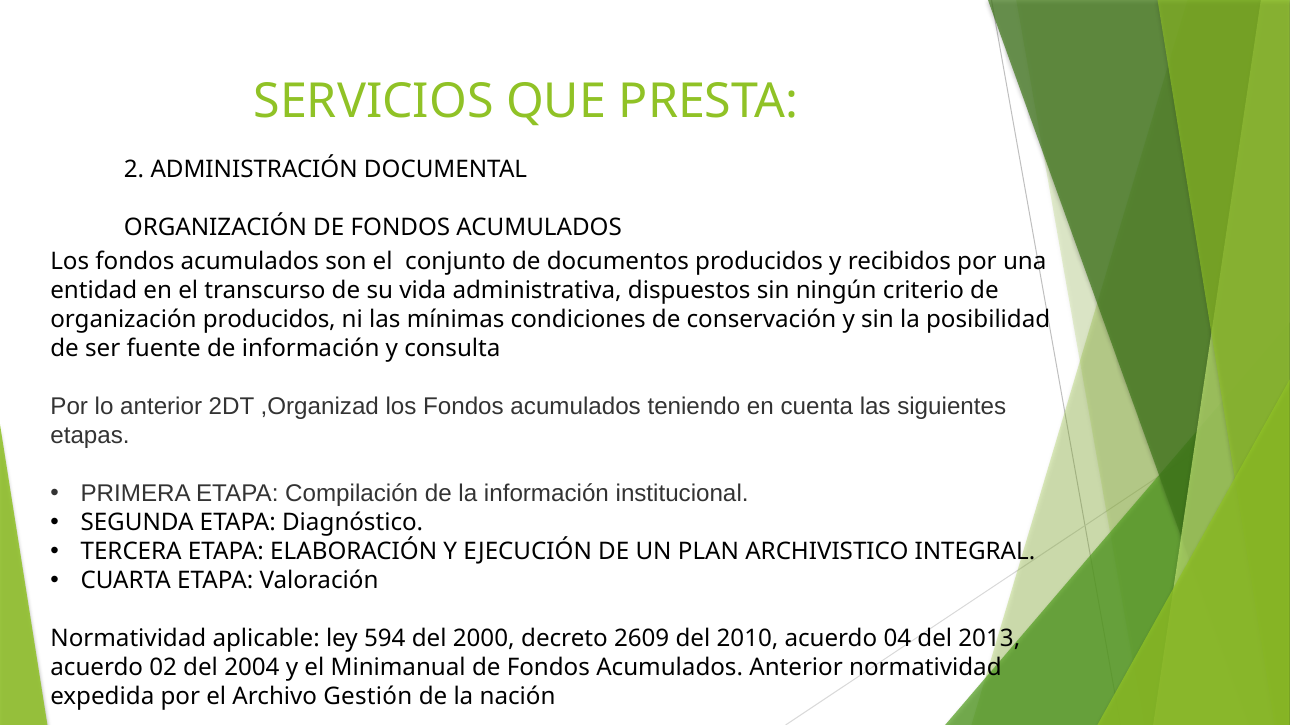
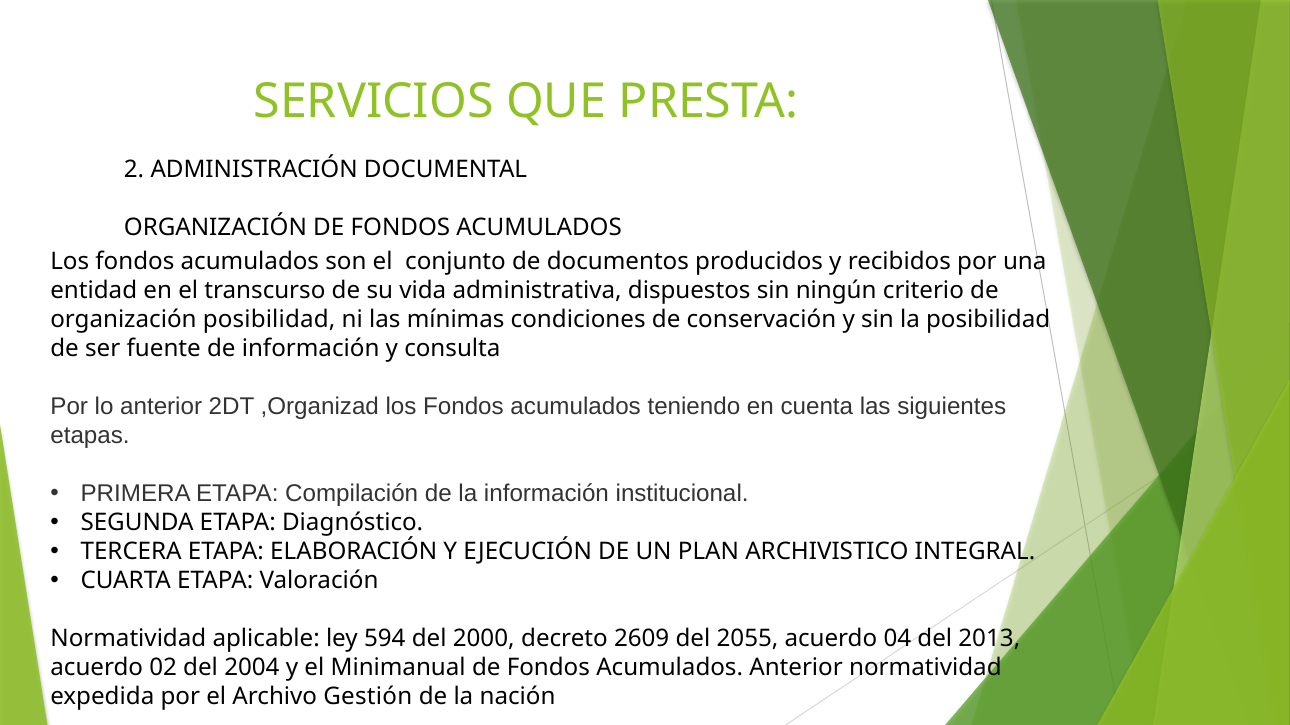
organización producidos: producidos -> posibilidad
2010: 2010 -> 2055
